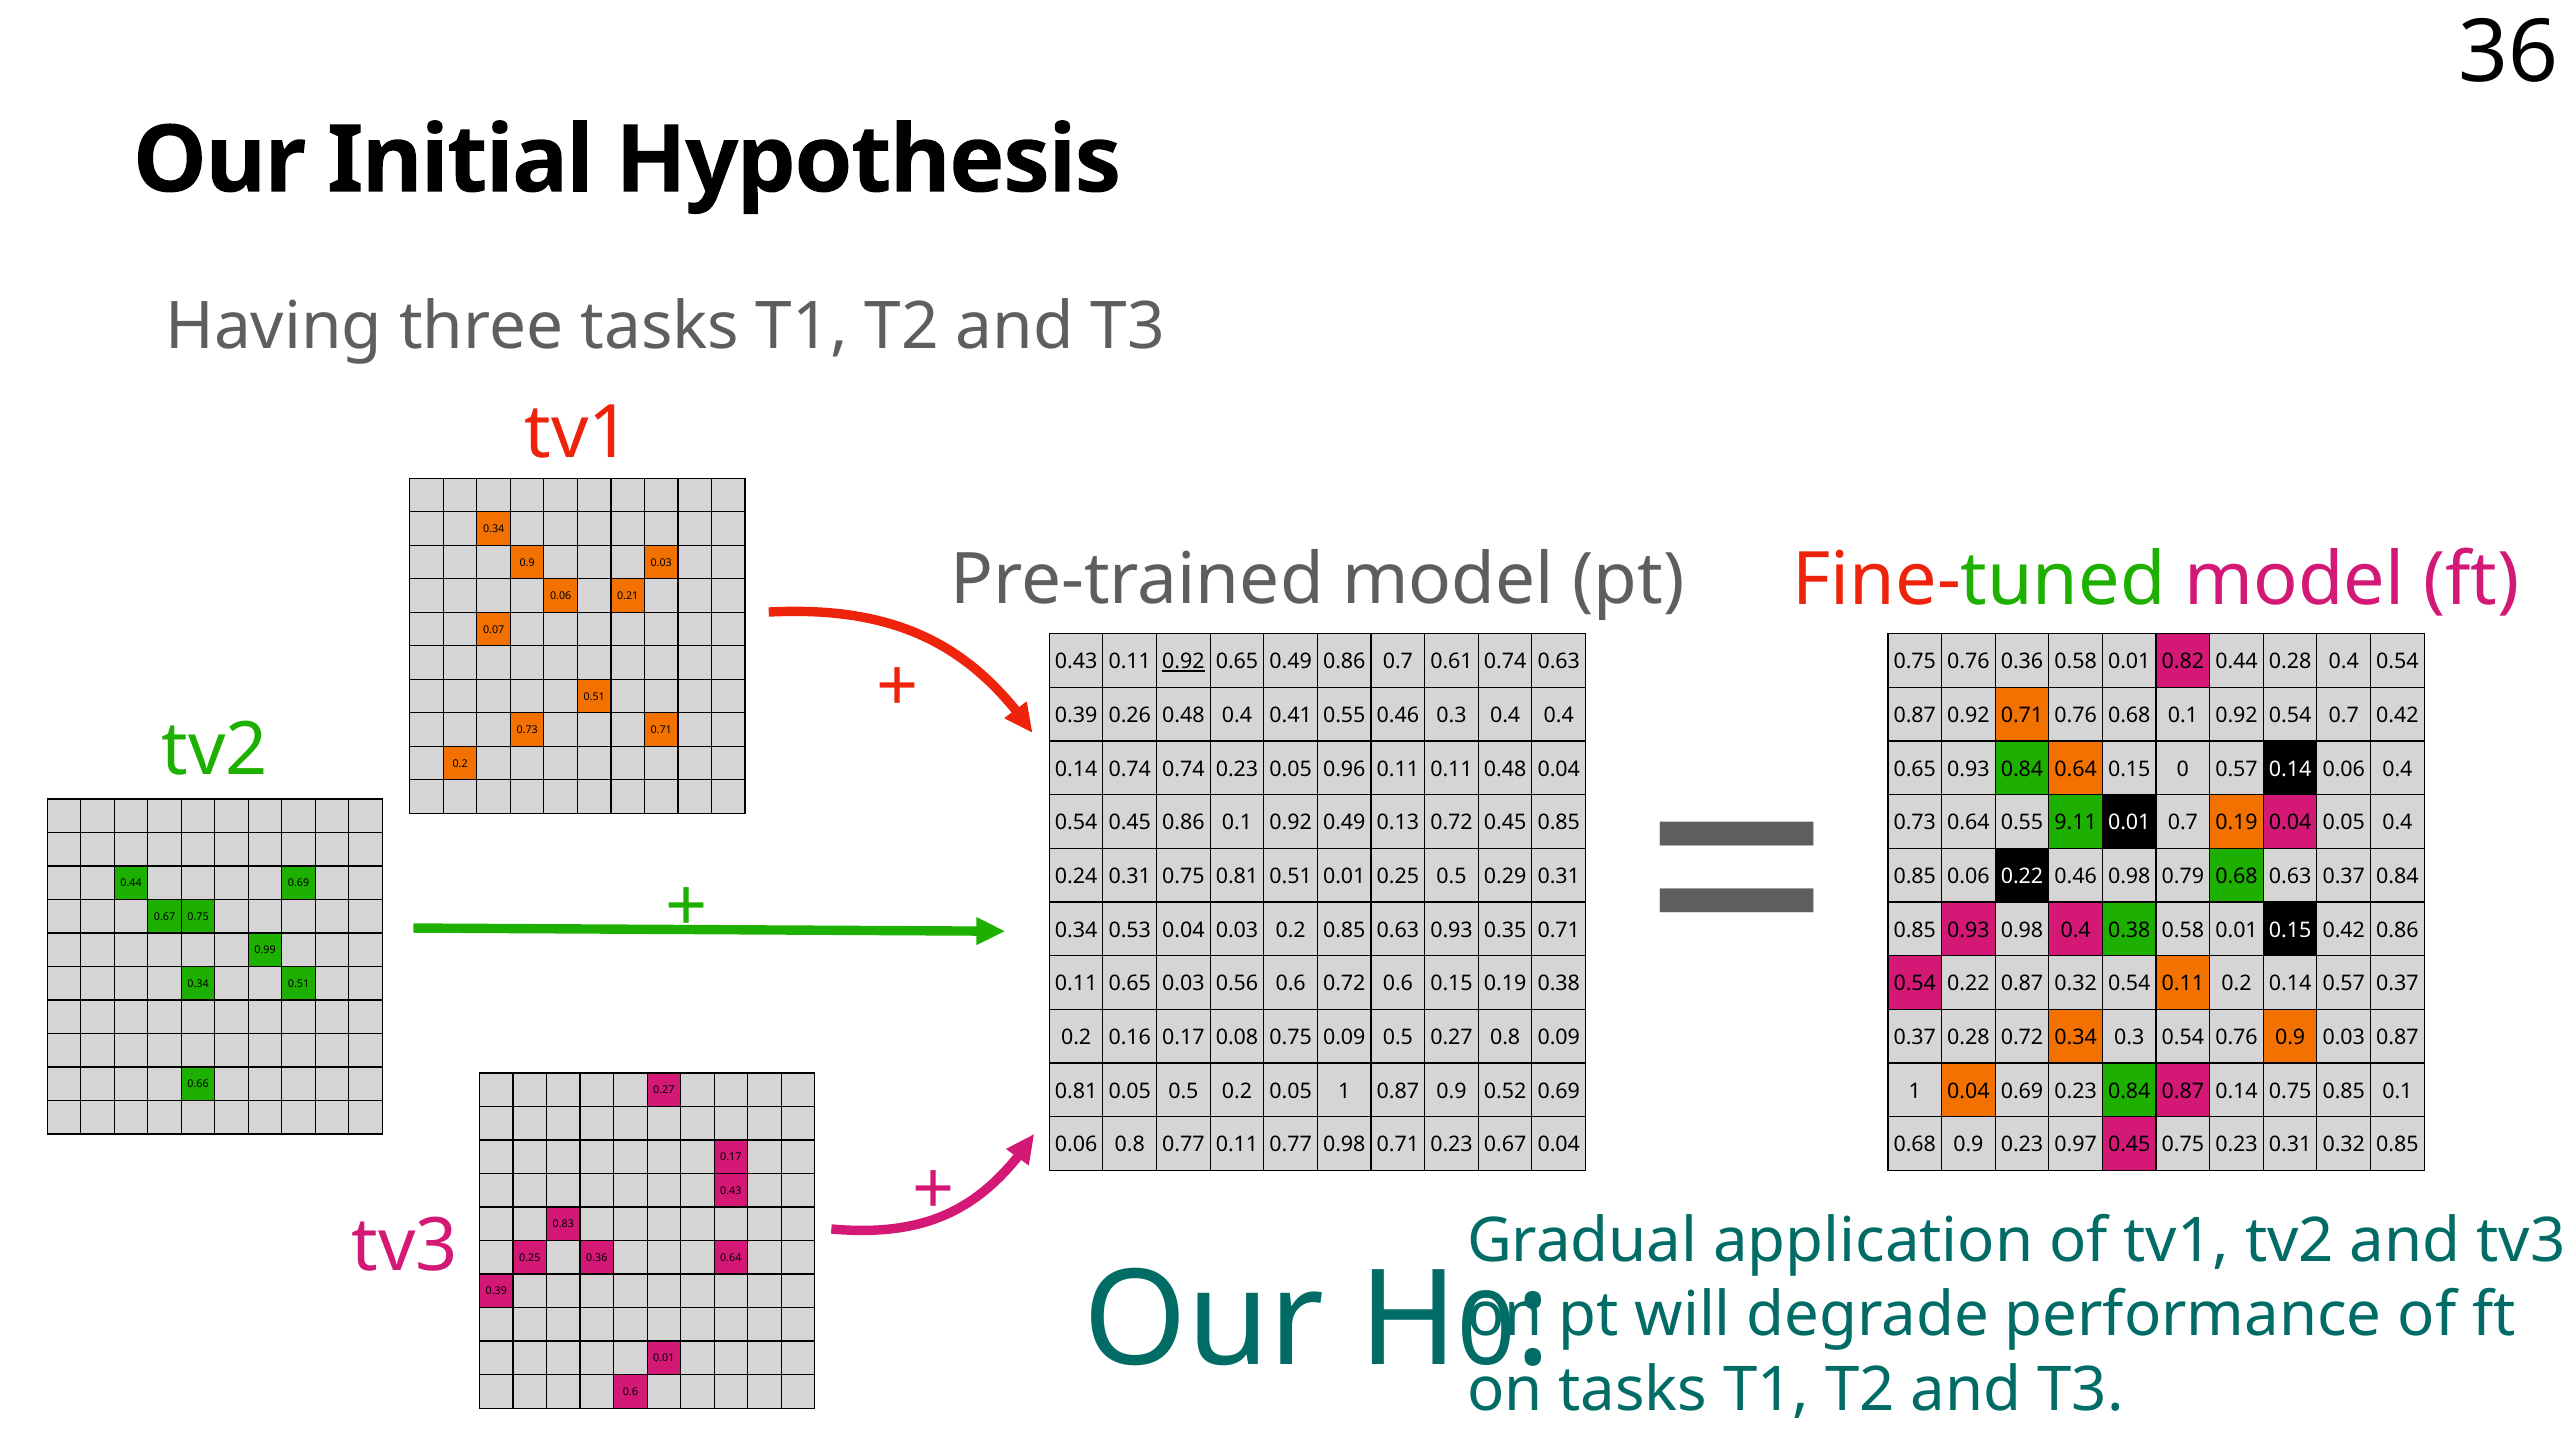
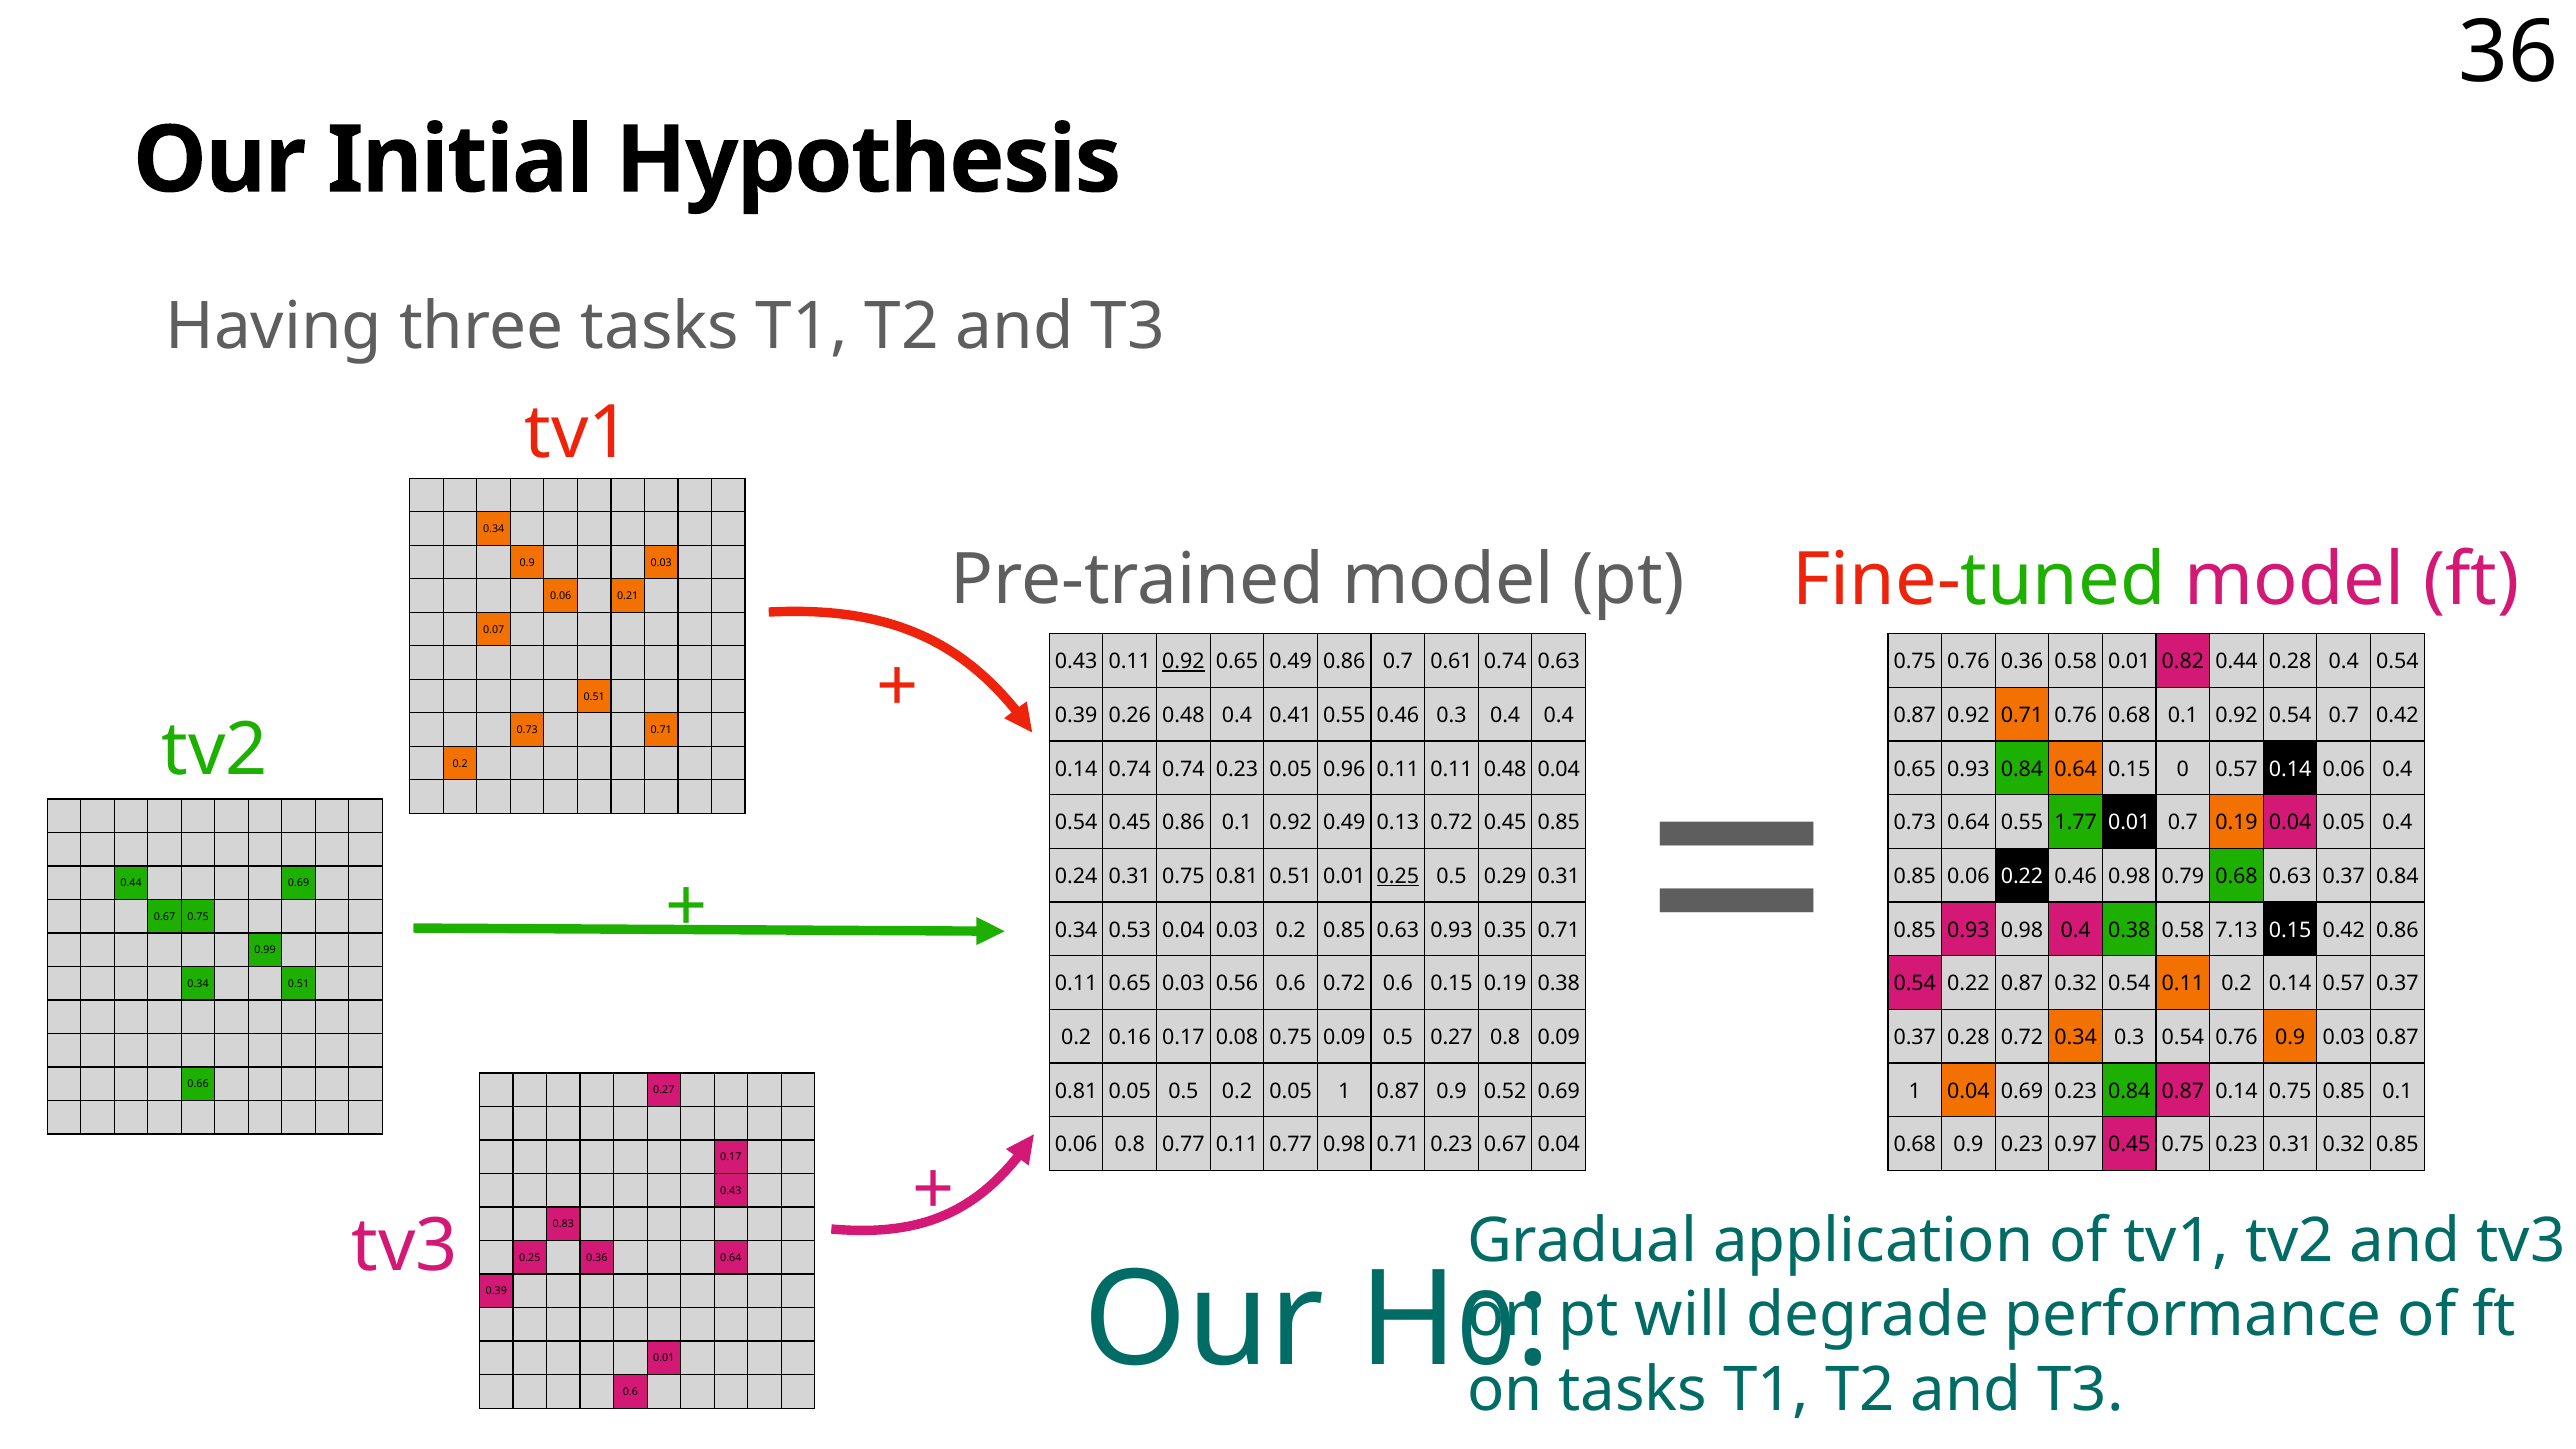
9.11: 9.11 -> 1.77
0.25 at (1398, 876) underline: none -> present
0.38 0.58 0.01: 0.01 -> 7.13
